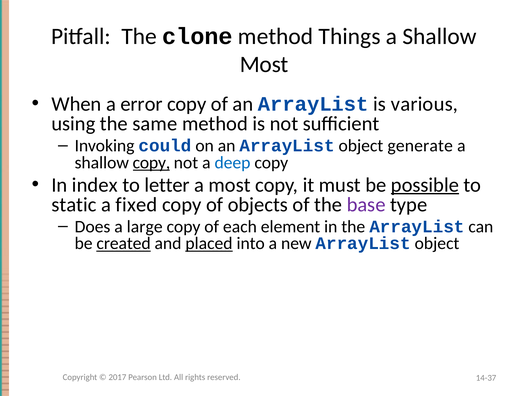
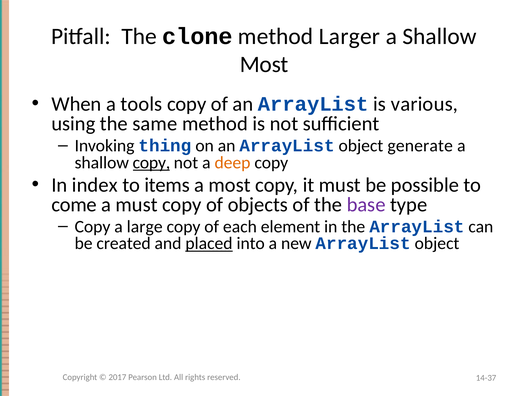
Things: Things -> Larger
error: error -> tools
could: could -> thing
deep colour: blue -> orange
letter: letter -> items
possible underline: present -> none
static: static -> come
a fixed: fixed -> must
Does at (92, 227): Does -> Copy
created underline: present -> none
